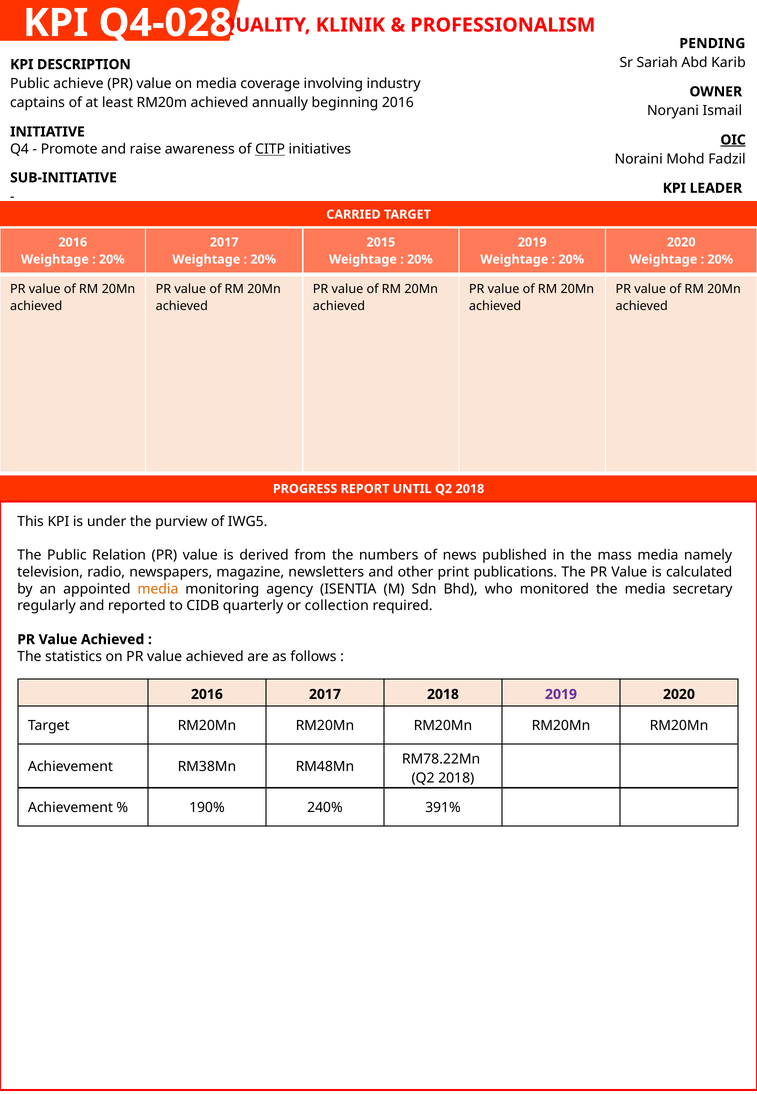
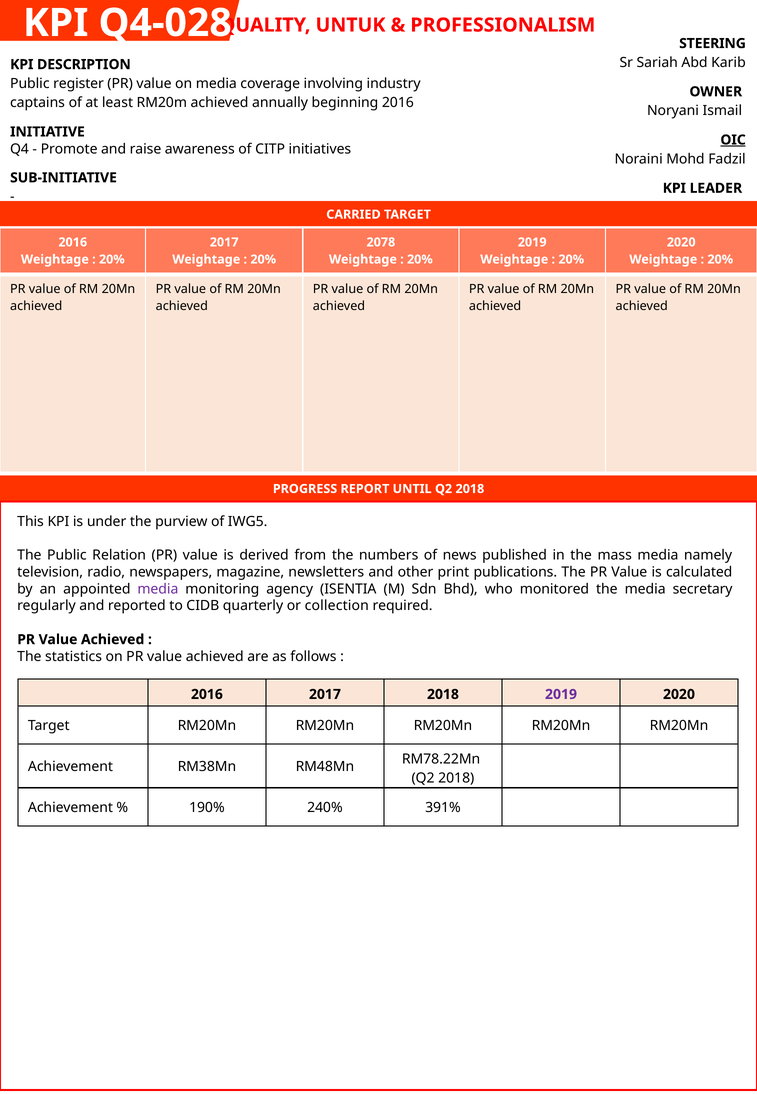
KLINIK: KLINIK -> UNTUK
PENDING: PENDING -> STEERING
achieve: achieve -> register
CITP underline: present -> none
2015: 2015 -> 2078
media at (158, 589) colour: orange -> purple
